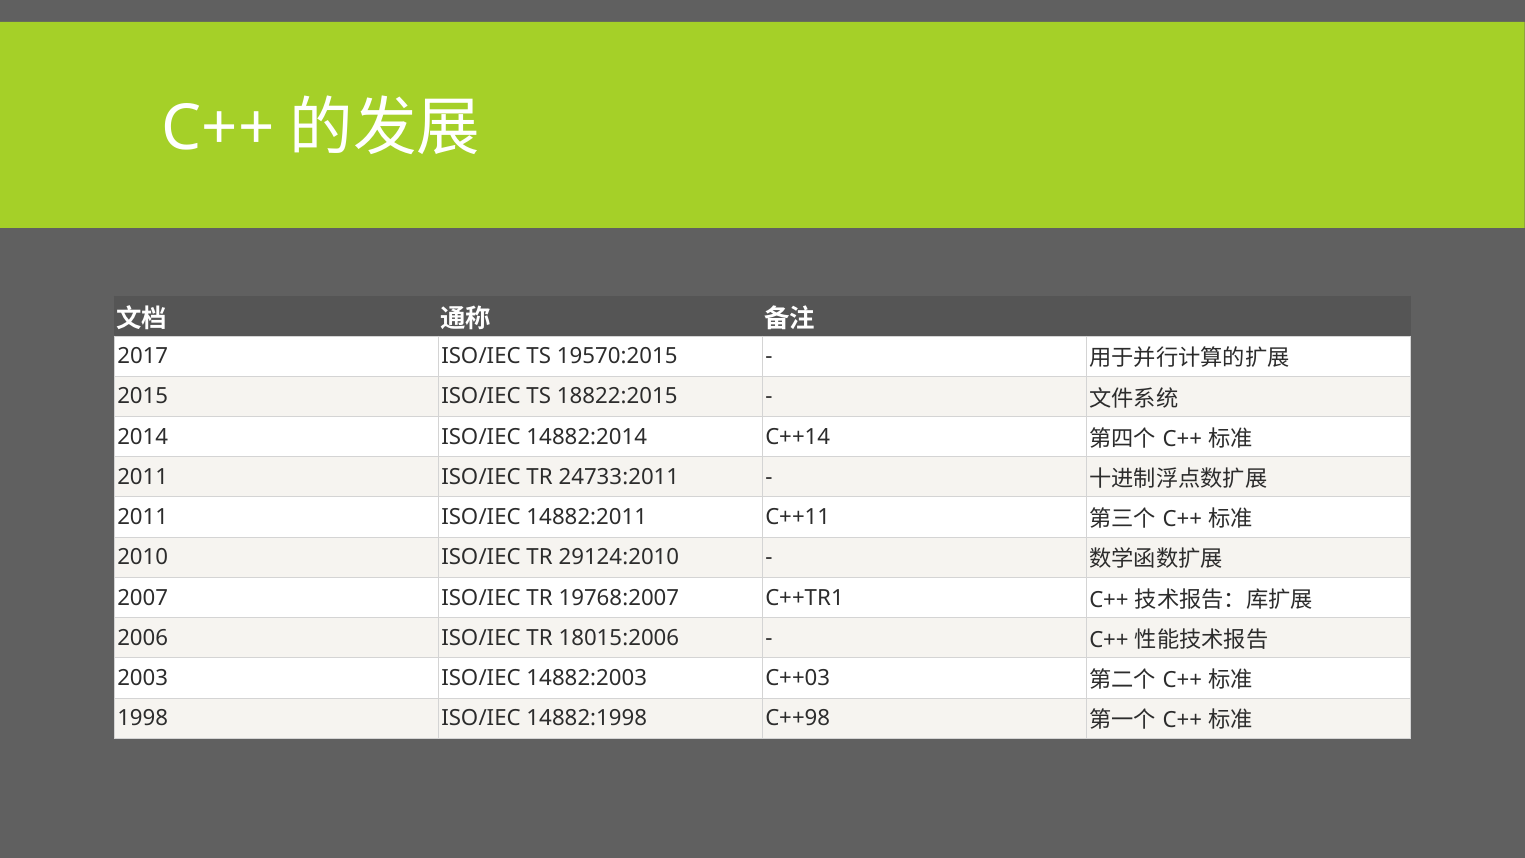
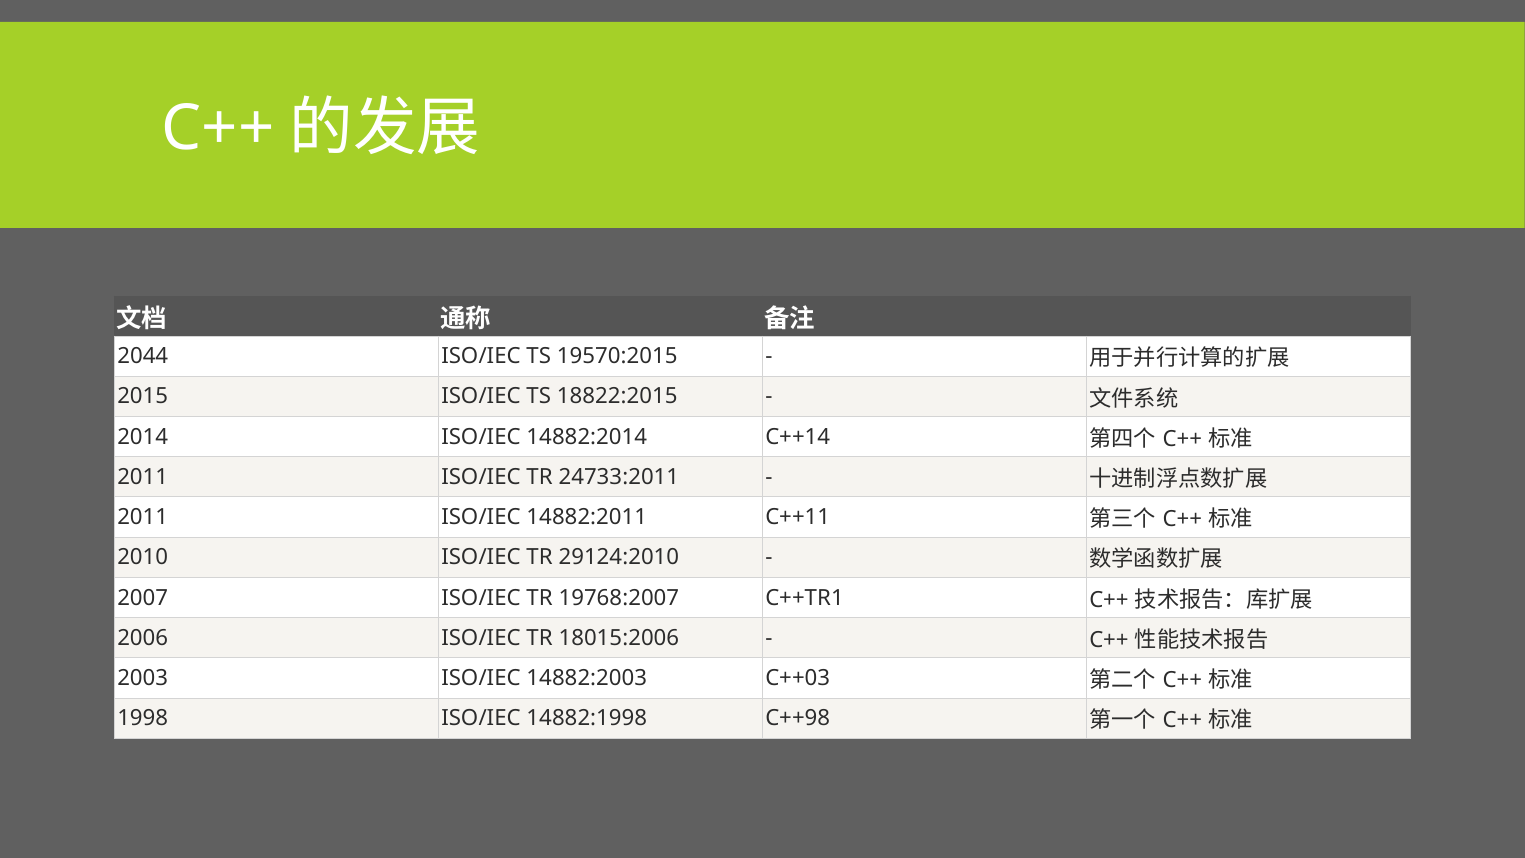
2017: 2017 -> 2044
